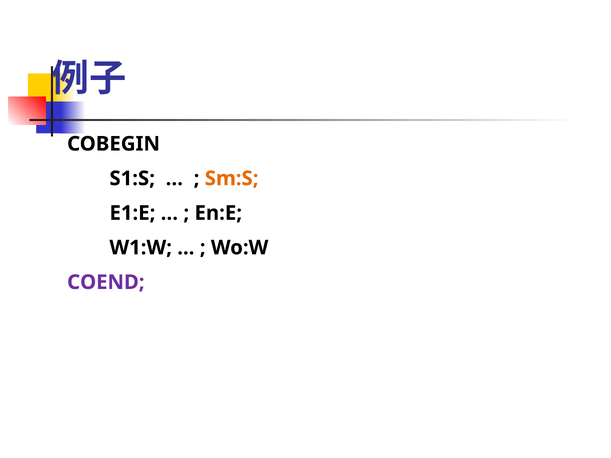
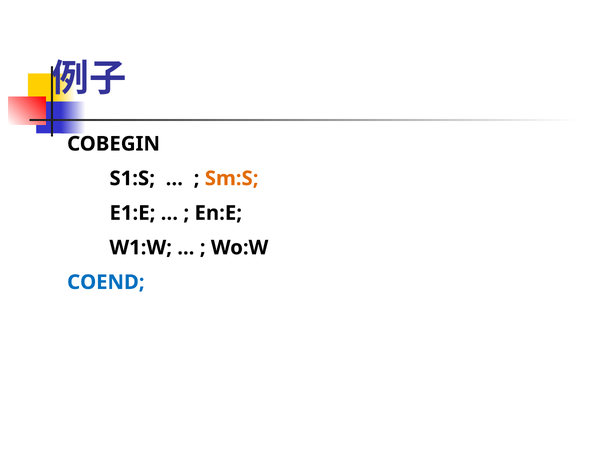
COEND colour: purple -> blue
